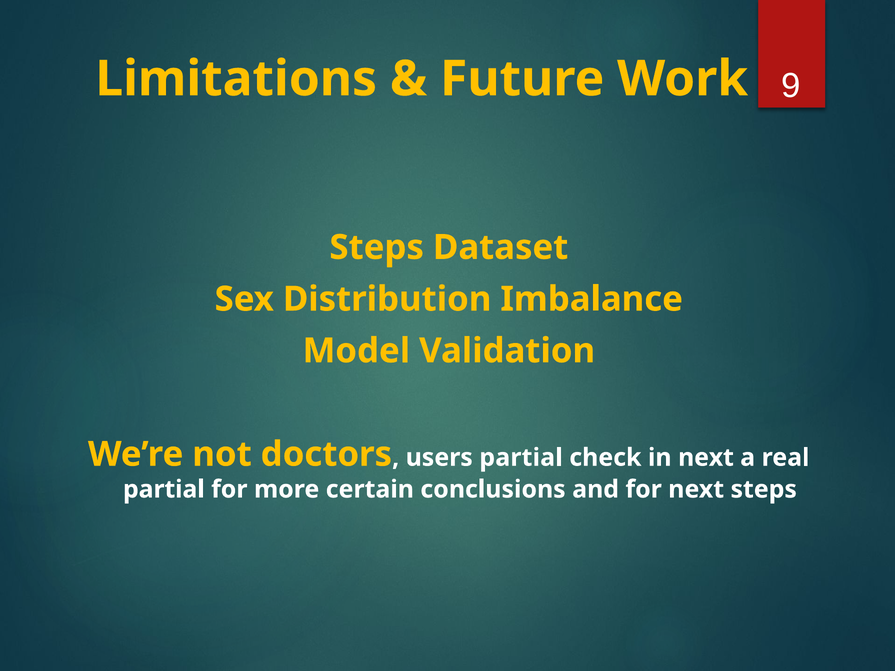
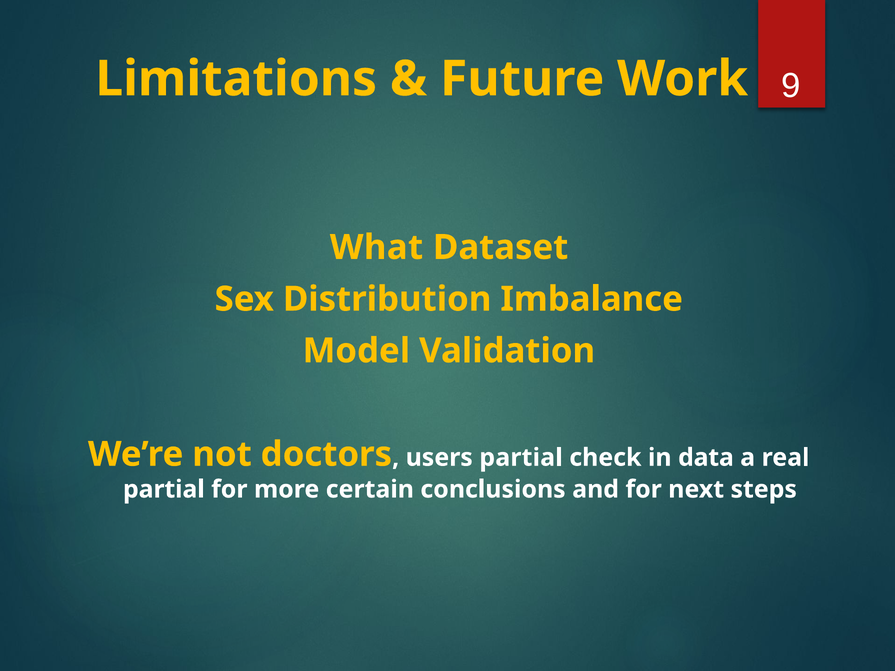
Steps at (377, 248): Steps -> What
in next: next -> data
